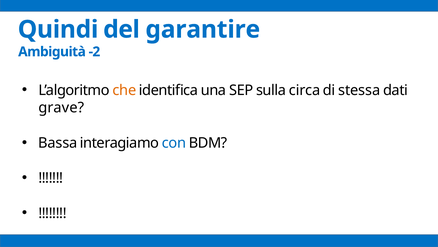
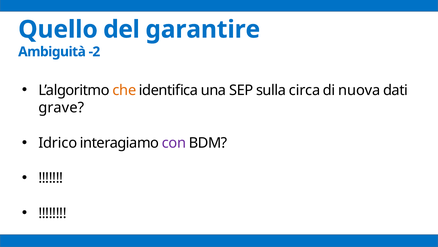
Quindi: Quindi -> Quello
stessa: stessa -> nuova
Bassa: Bassa -> Idrico
con colour: blue -> purple
